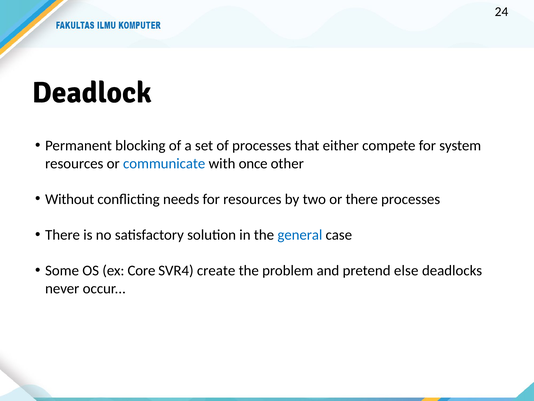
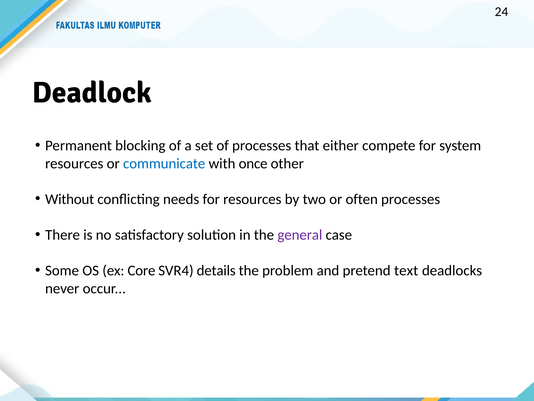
or there: there -> often
general colour: blue -> purple
create: create -> details
else: else -> text
